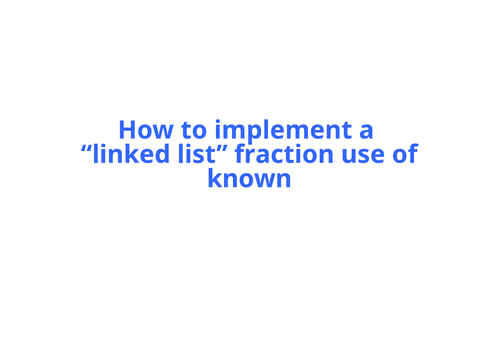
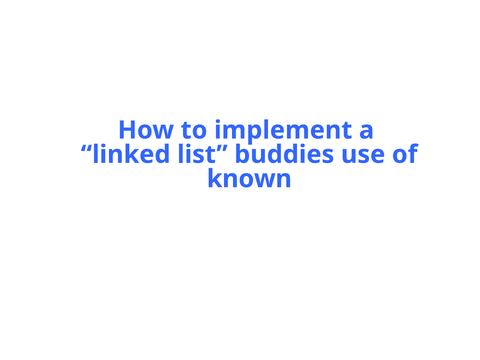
fraction: fraction -> buddies
